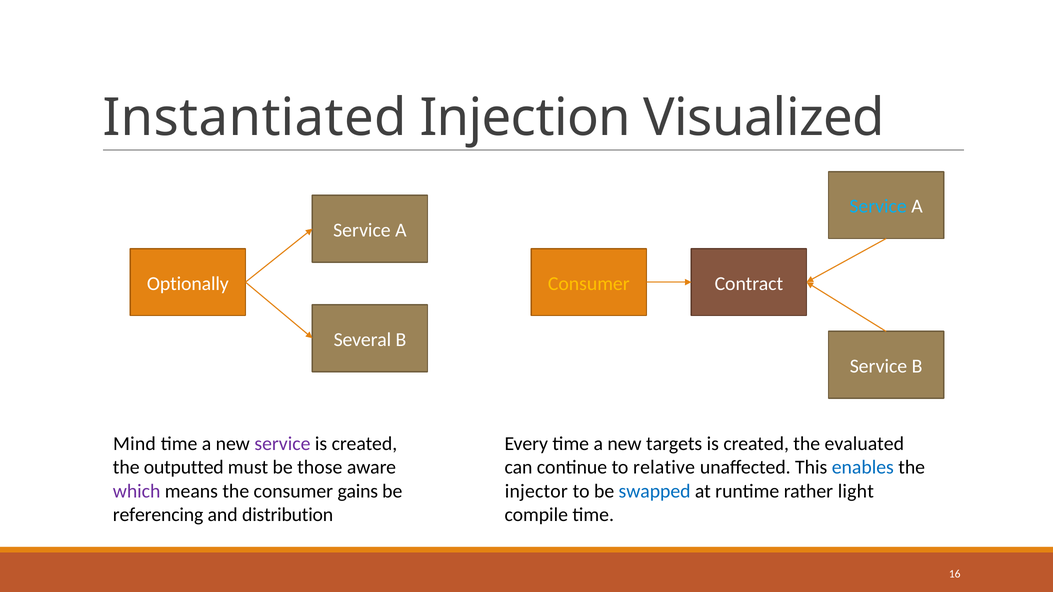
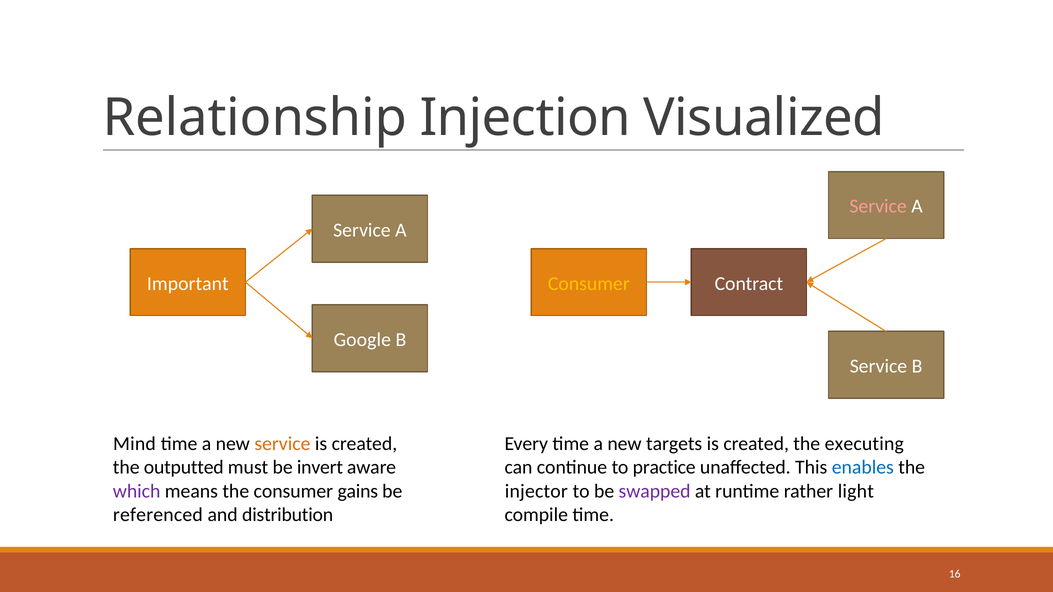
Instantiated: Instantiated -> Relationship
Service at (878, 207) colour: light blue -> pink
Optionally: Optionally -> Important
Several: Several -> Google
service at (282, 444) colour: purple -> orange
evaluated: evaluated -> executing
those: those -> invert
relative: relative -> practice
swapped colour: blue -> purple
referencing: referencing -> referenced
